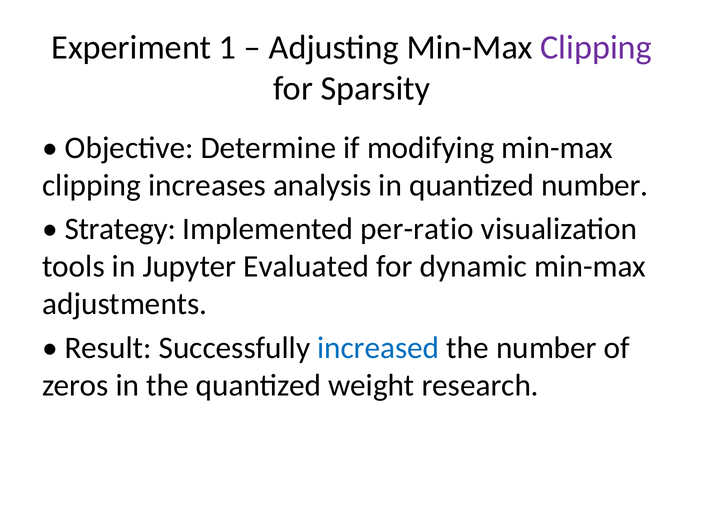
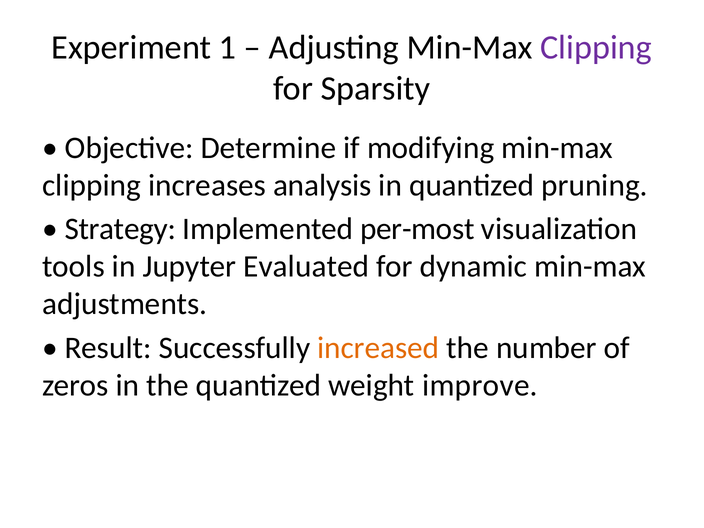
quantized number: number -> pruning
per-ratio: per-ratio -> per-most
increased colour: blue -> orange
research: research -> improve
